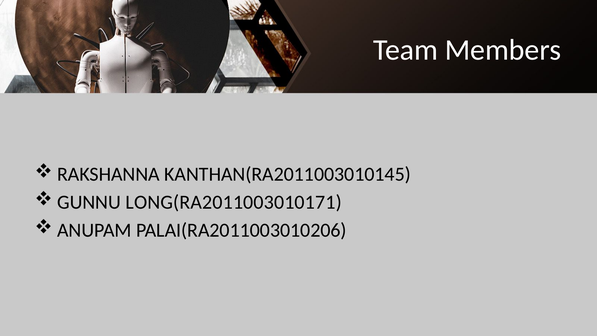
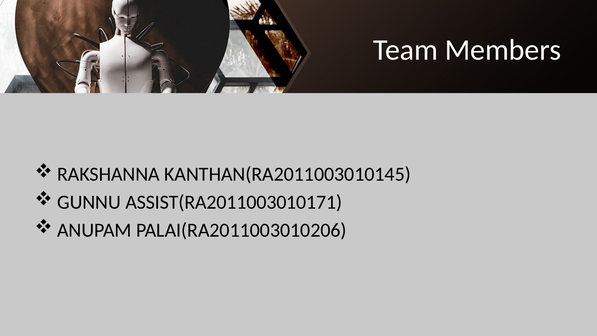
LONG(RA2011003010171: LONG(RA2011003010171 -> ASSIST(RA2011003010171
